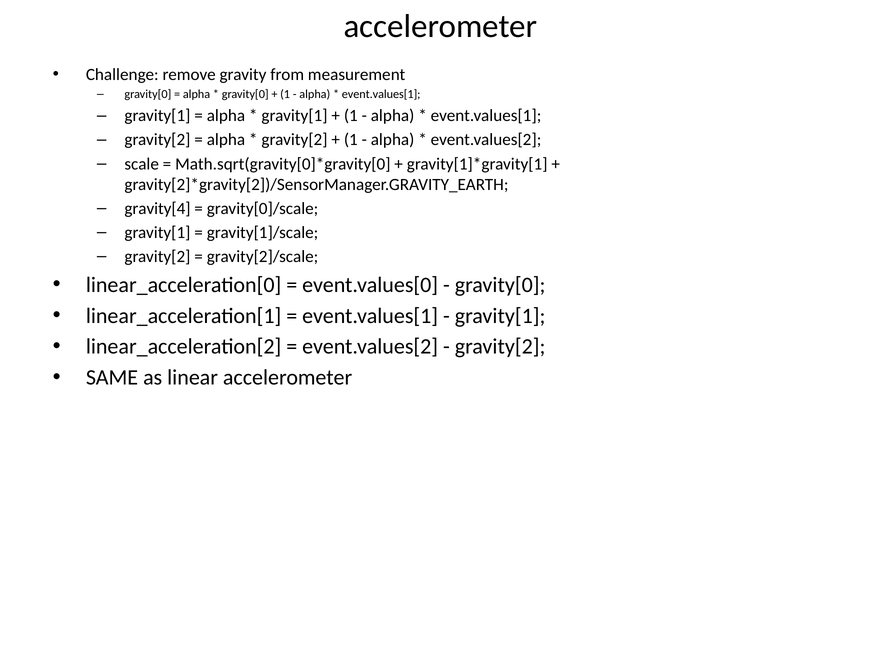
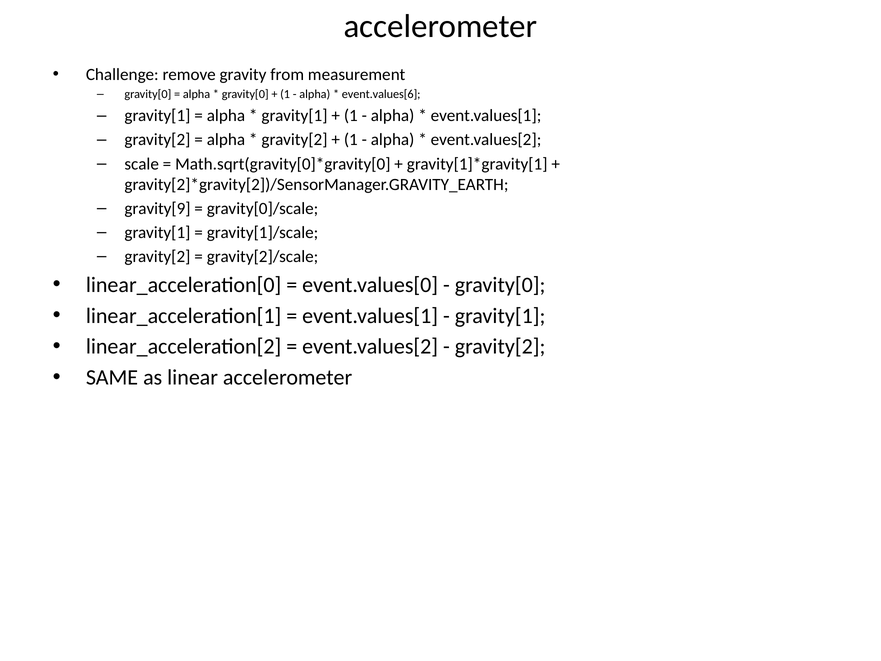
event.values[1 at (381, 94): event.values[1 -> event.values[6
gravity[4: gravity[4 -> gravity[9
